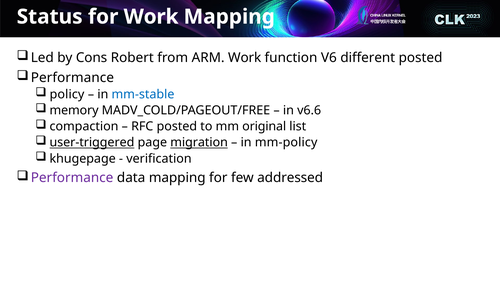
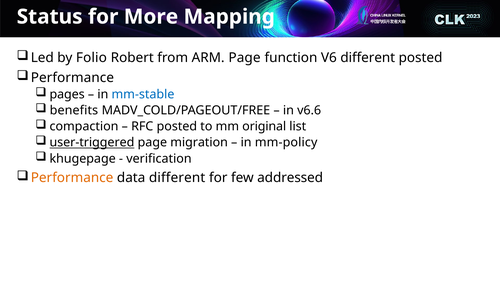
for Work: Work -> More
Cons: Cons -> Folio
ARM Work: Work -> Page
policy: policy -> pages
memory: memory -> benefits
migration underline: present -> none
Performance at (72, 178) colour: purple -> orange
data mapping: mapping -> different
